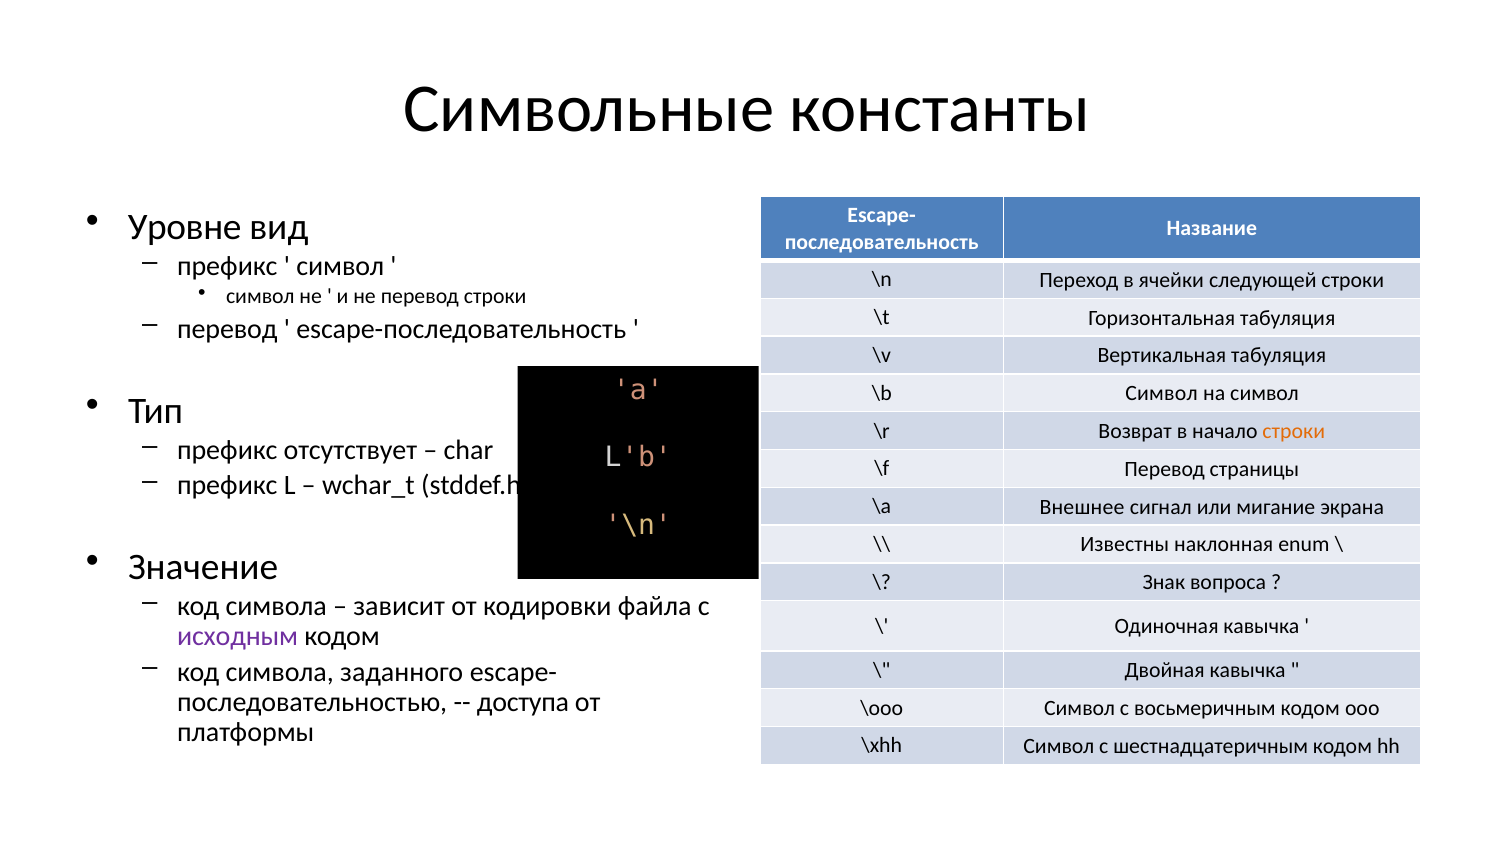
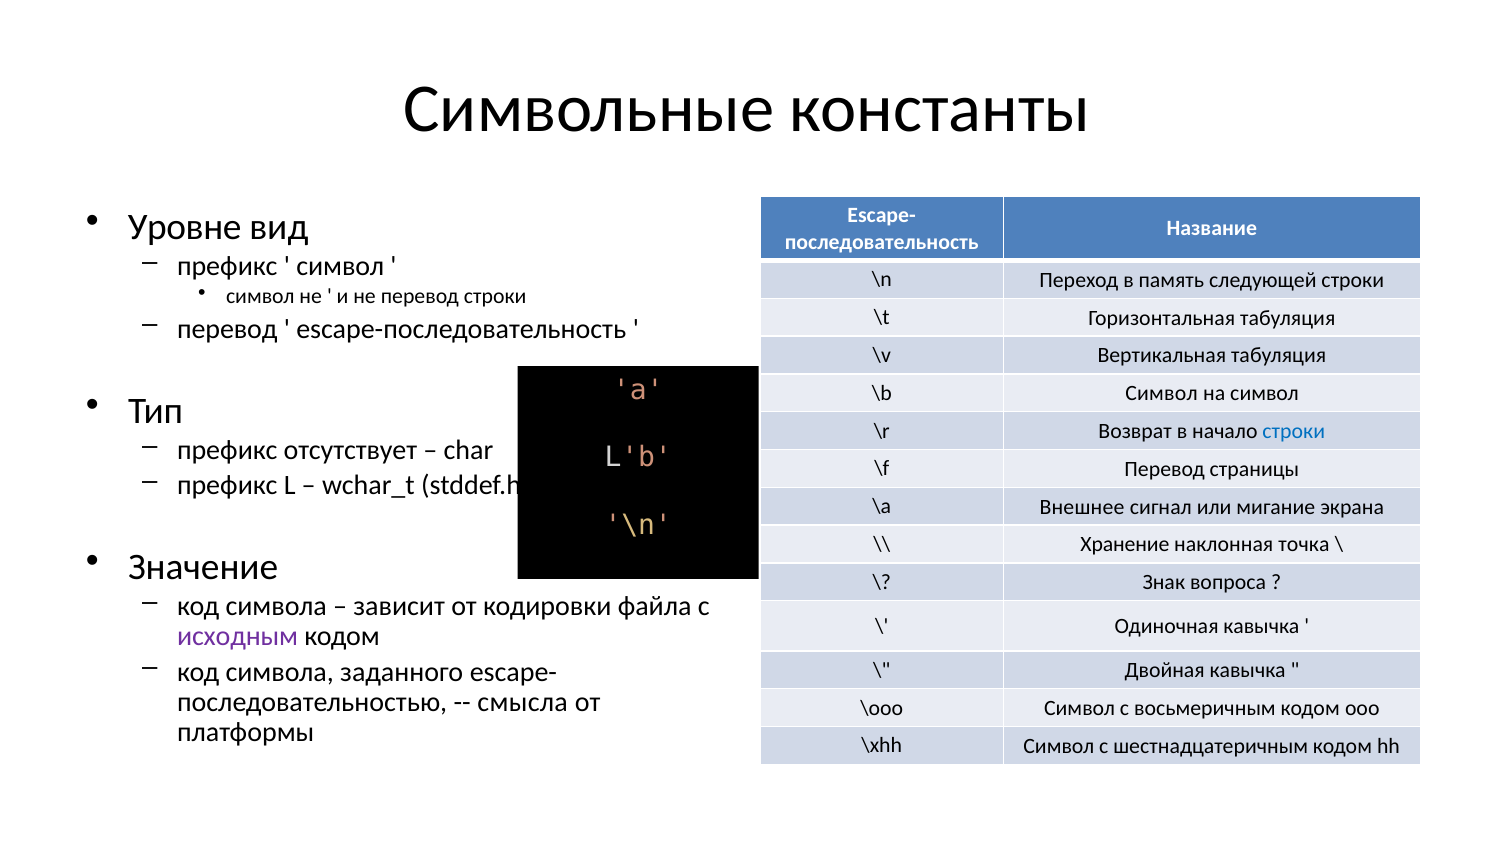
ячейки: ячейки -> память
строки at (1294, 431) colour: orange -> blue
Известны: Известны -> Хранение
enum: enum -> точка
доступа: доступа -> смысла
